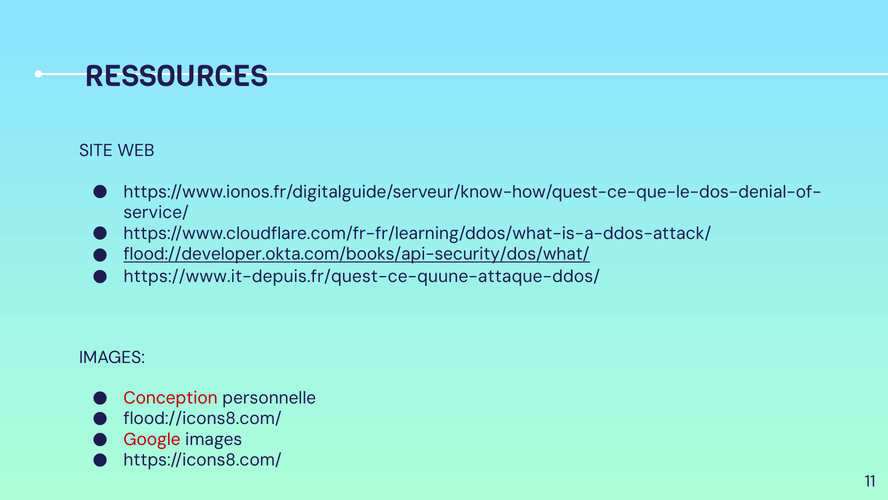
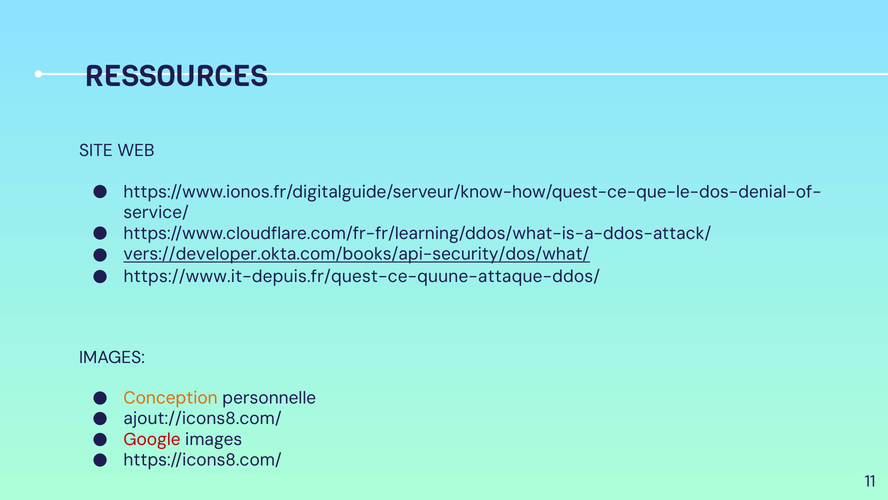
flood://developer.okta.com/books/api-security/dos/what/: flood://developer.okta.com/books/api-security/dos/what/ -> vers://developer.okta.com/books/api-security/dos/what/
Conception colour: red -> orange
flood://icons8.com/: flood://icons8.com/ -> ajout://icons8.com/
